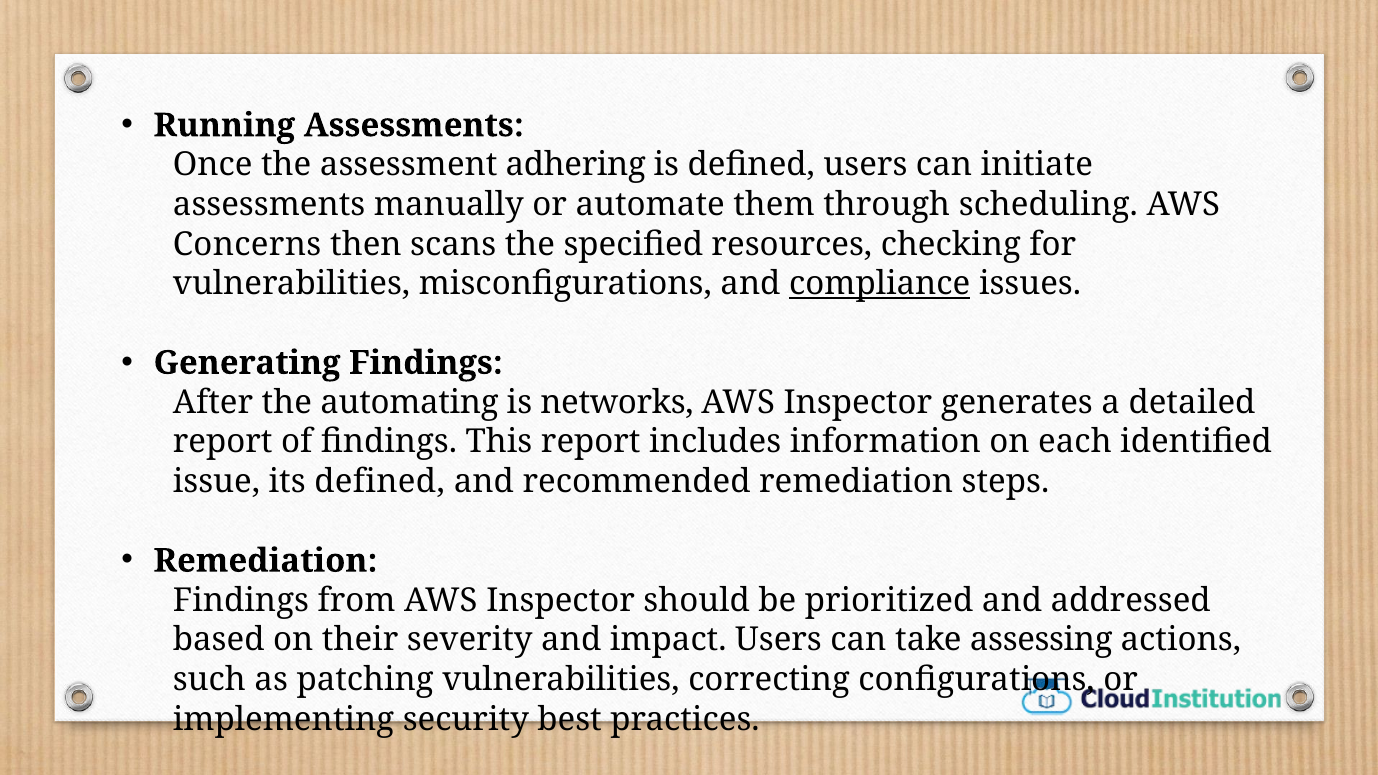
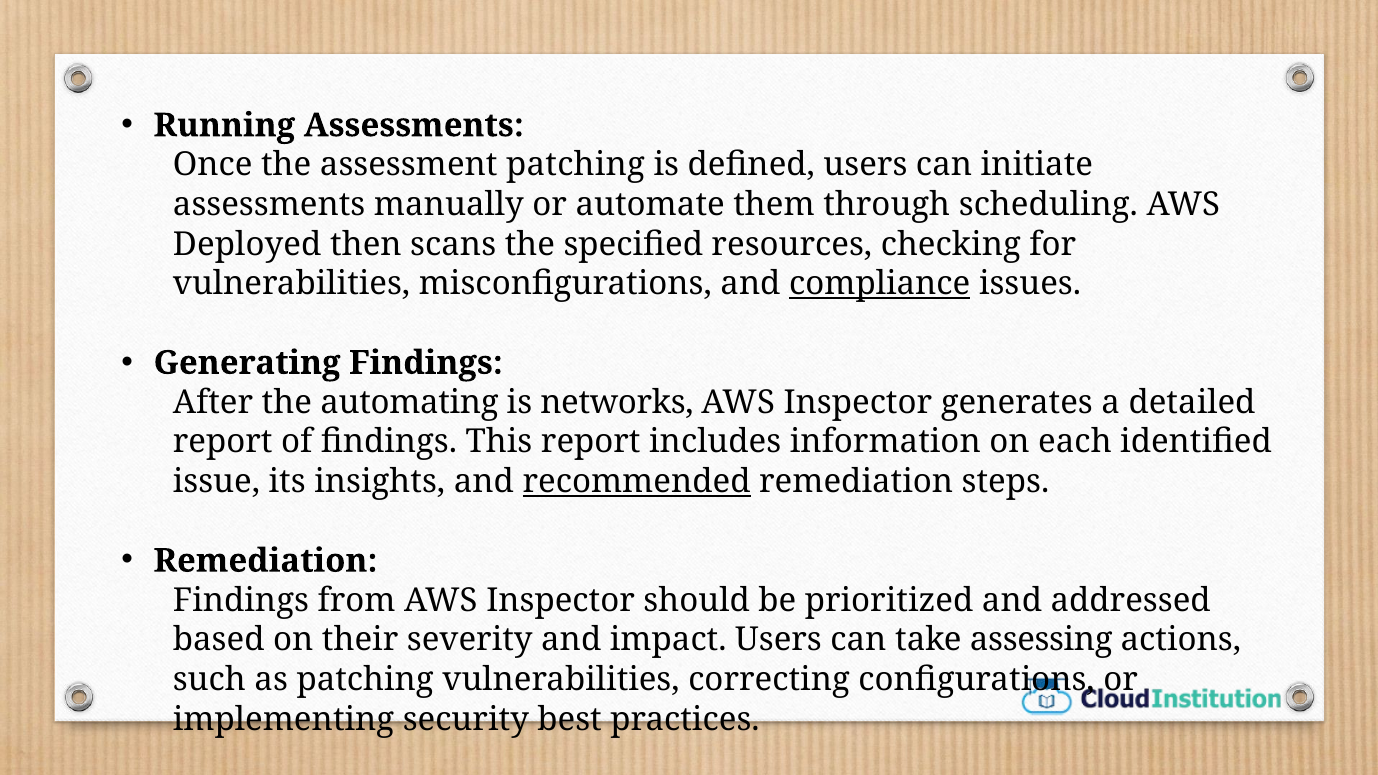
assessment adhering: adhering -> patching
Concerns: Concerns -> Deployed
its defined: defined -> insights
recommended underline: none -> present
